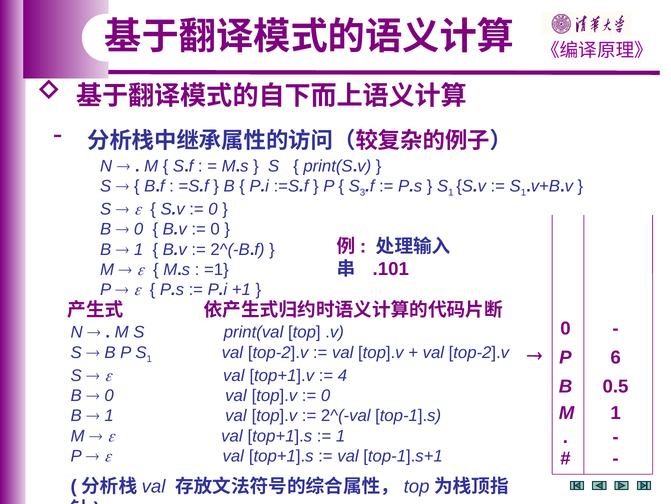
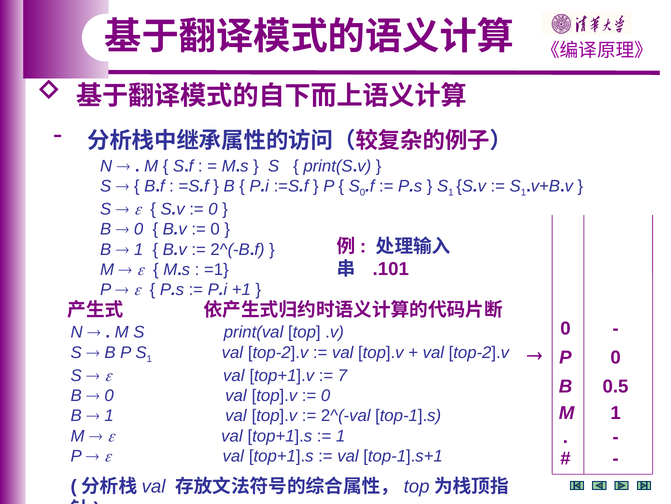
S 3: 3 -> 0
P 6: 6 -> 0
4: 4 -> 7
